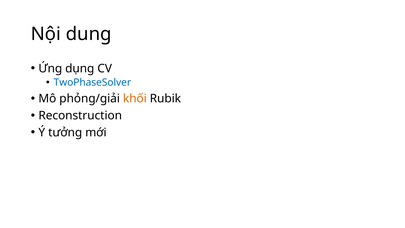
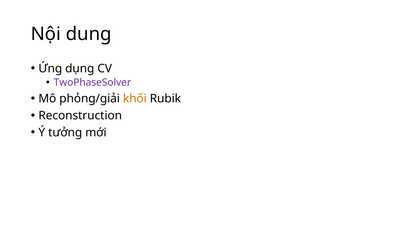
TwoPhaseSolver colour: blue -> purple
